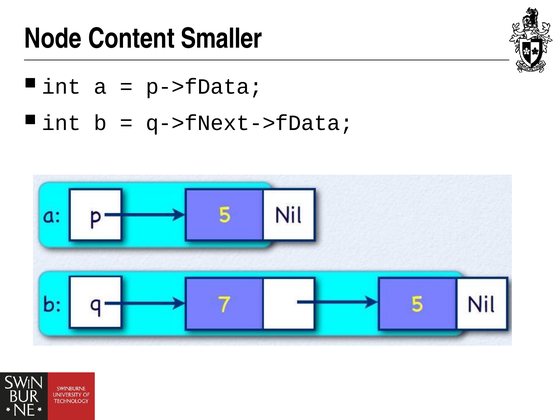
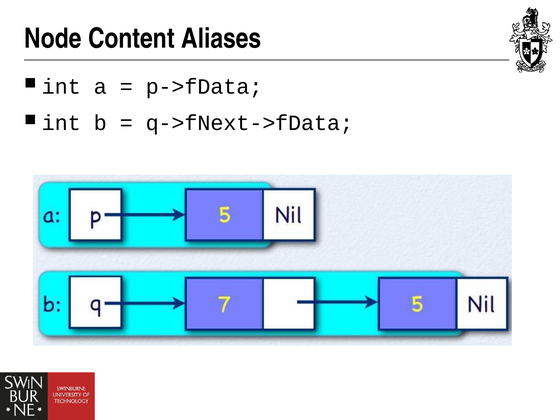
Smaller: Smaller -> Aliases
